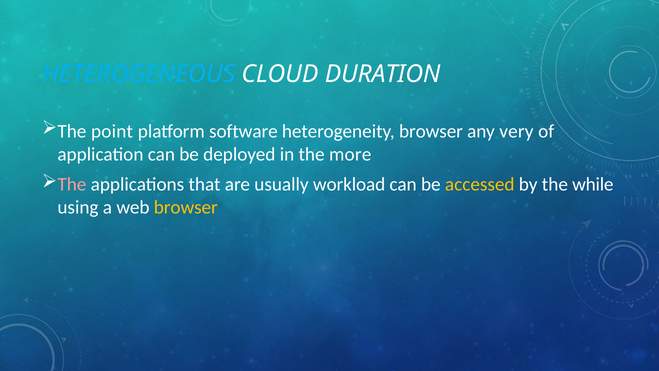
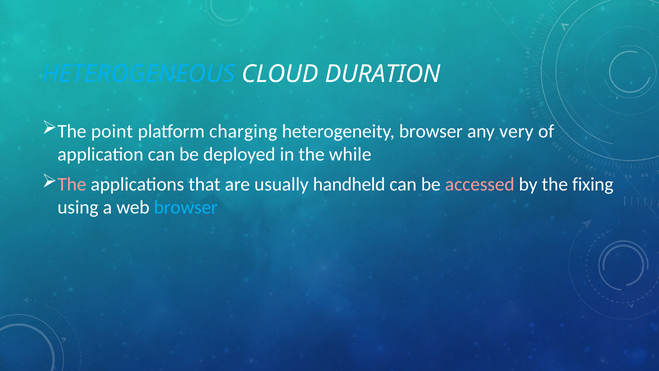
software: software -> charging
more: more -> while
workload: workload -> handheld
accessed colour: yellow -> pink
while: while -> fixing
browser at (186, 207) colour: yellow -> light blue
